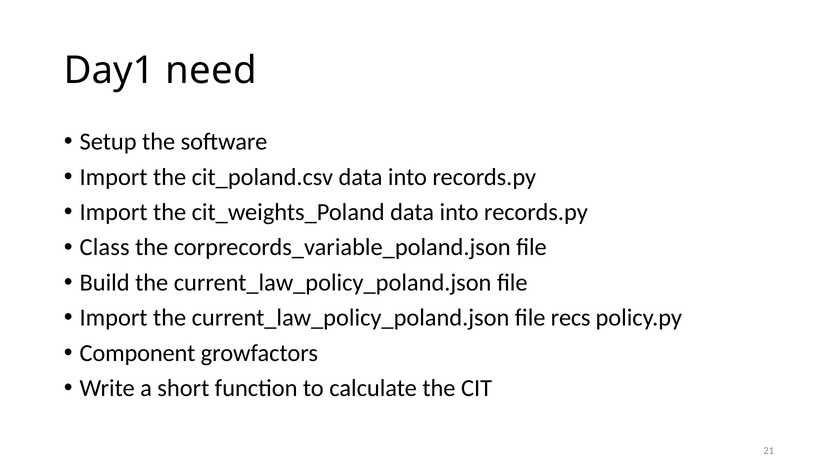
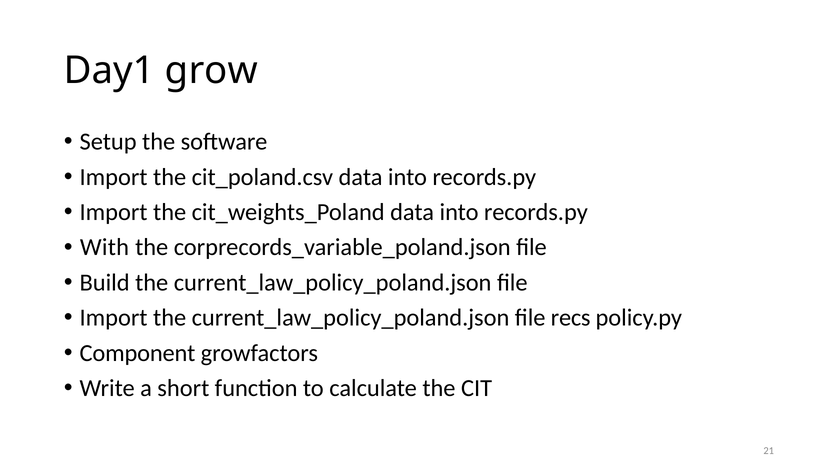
need: need -> grow
Class: Class -> With
